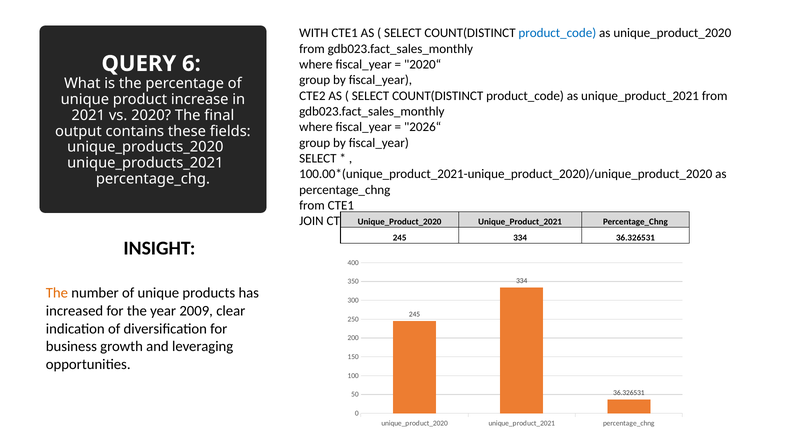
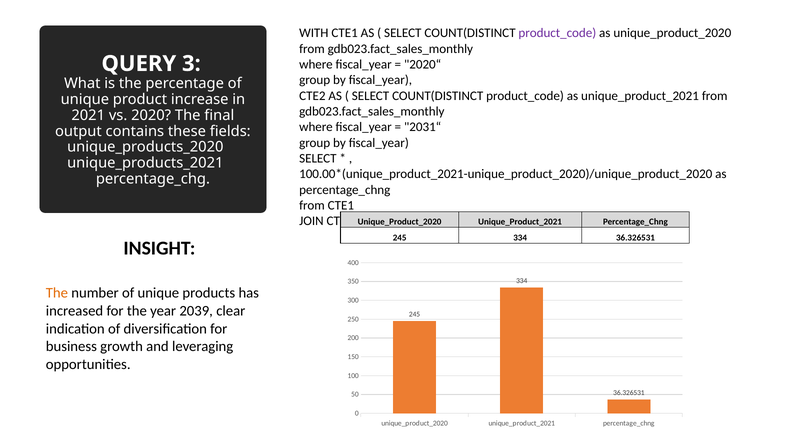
product_code at (557, 33) colour: blue -> purple
6: 6 -> 3
2026“: 2026“ -> 2031“
2009: 2009 -> 2039
